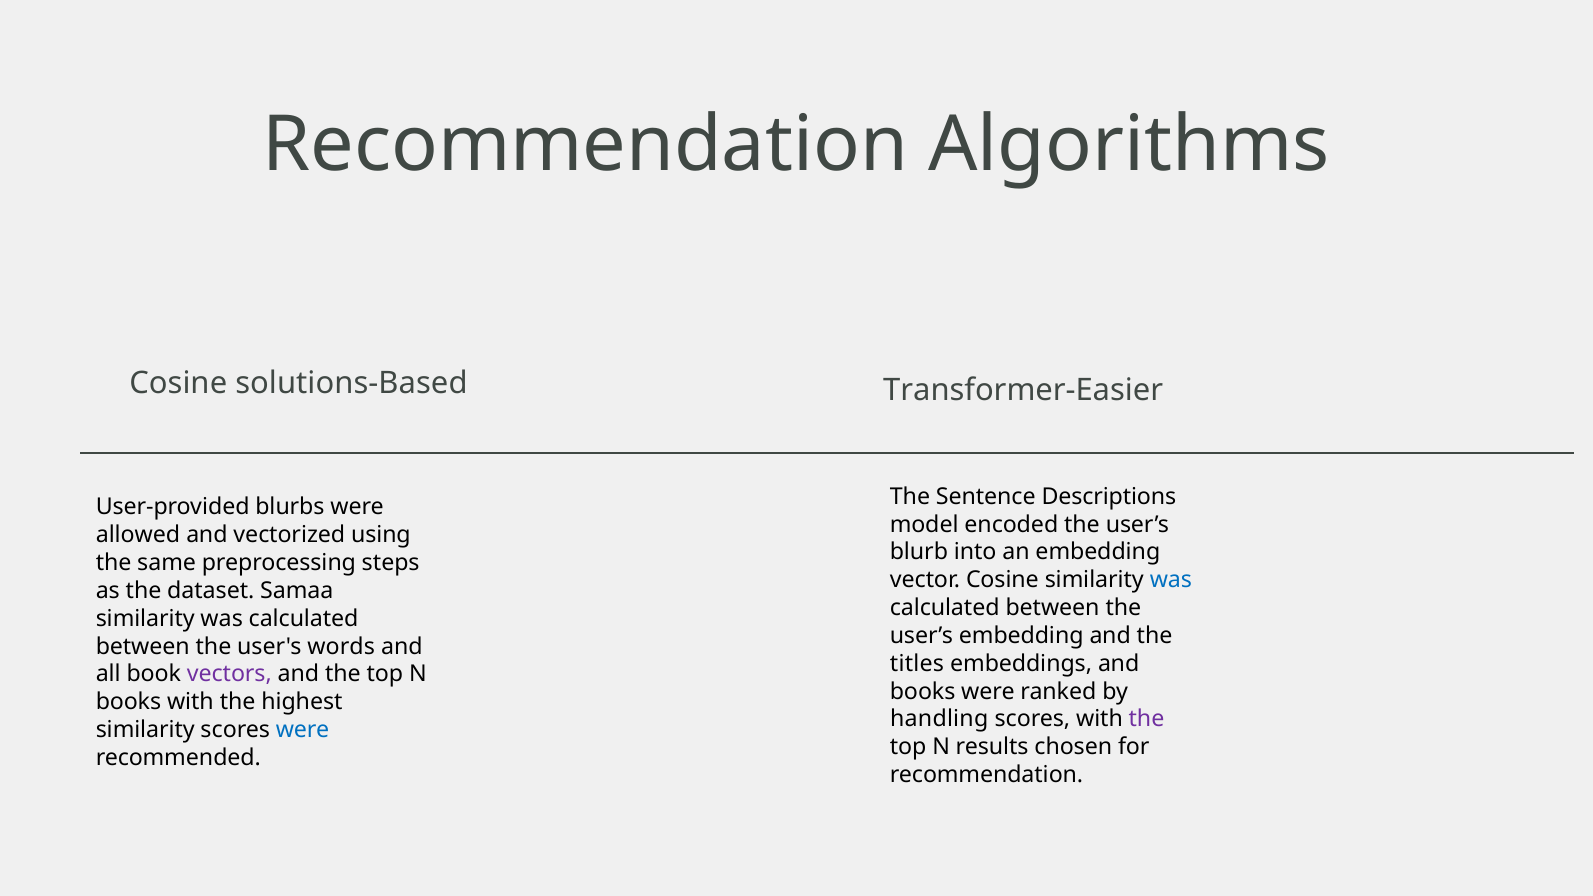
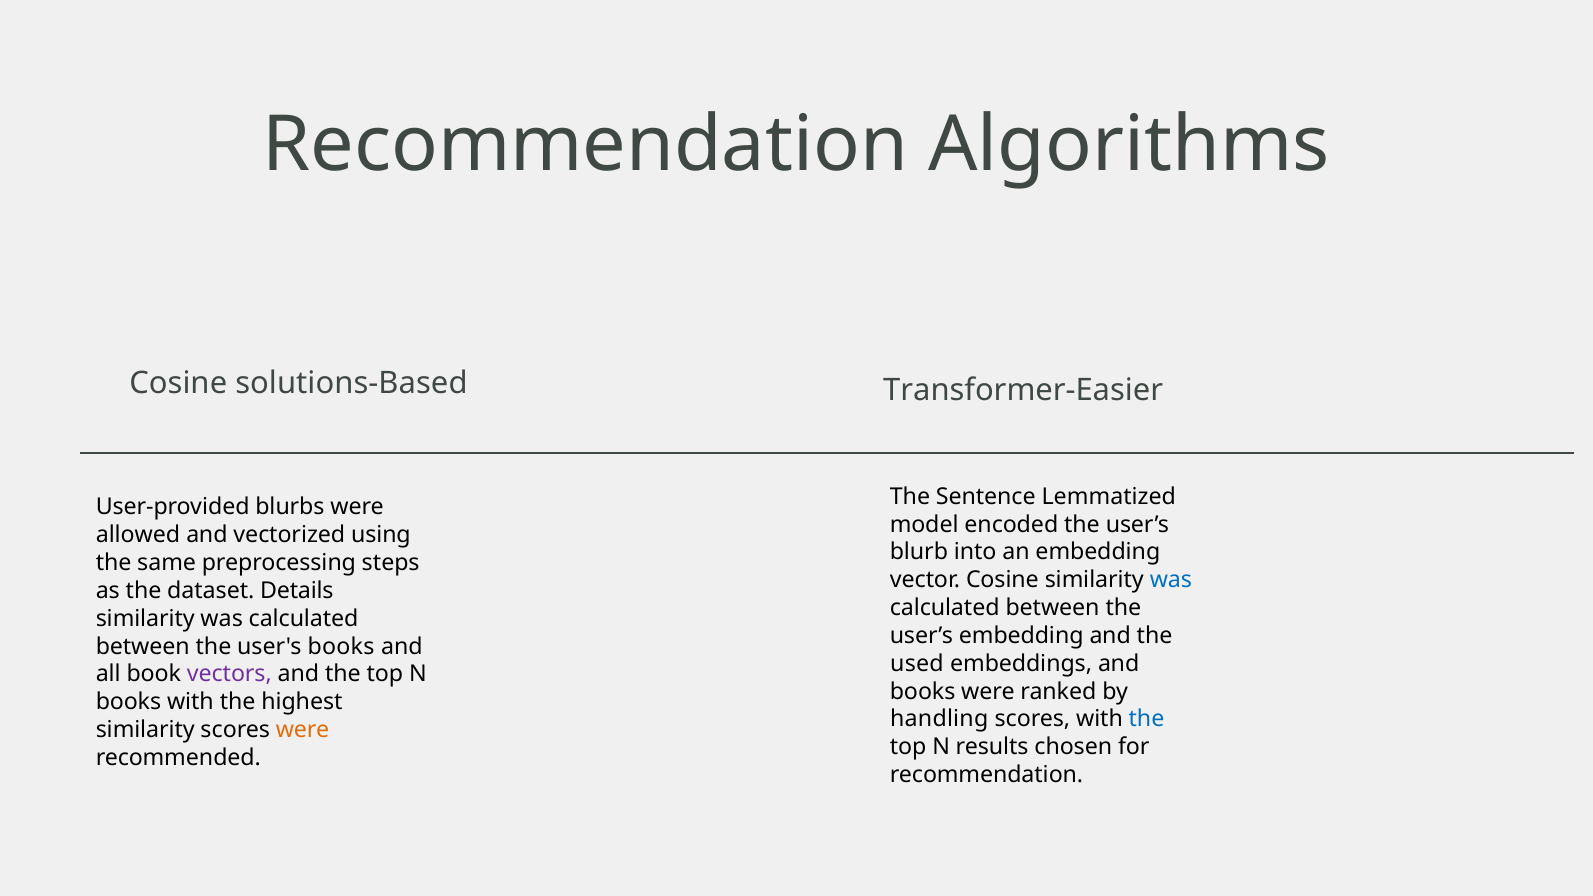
Descriptions: Descriptions -> Lemmatized
Samaa: Samaa -> Details
user's words: words -> books
titles: titles -> used
the at (1147, 719) colour: purple -> blue
were at (303, 730) colour: blue -> orange
